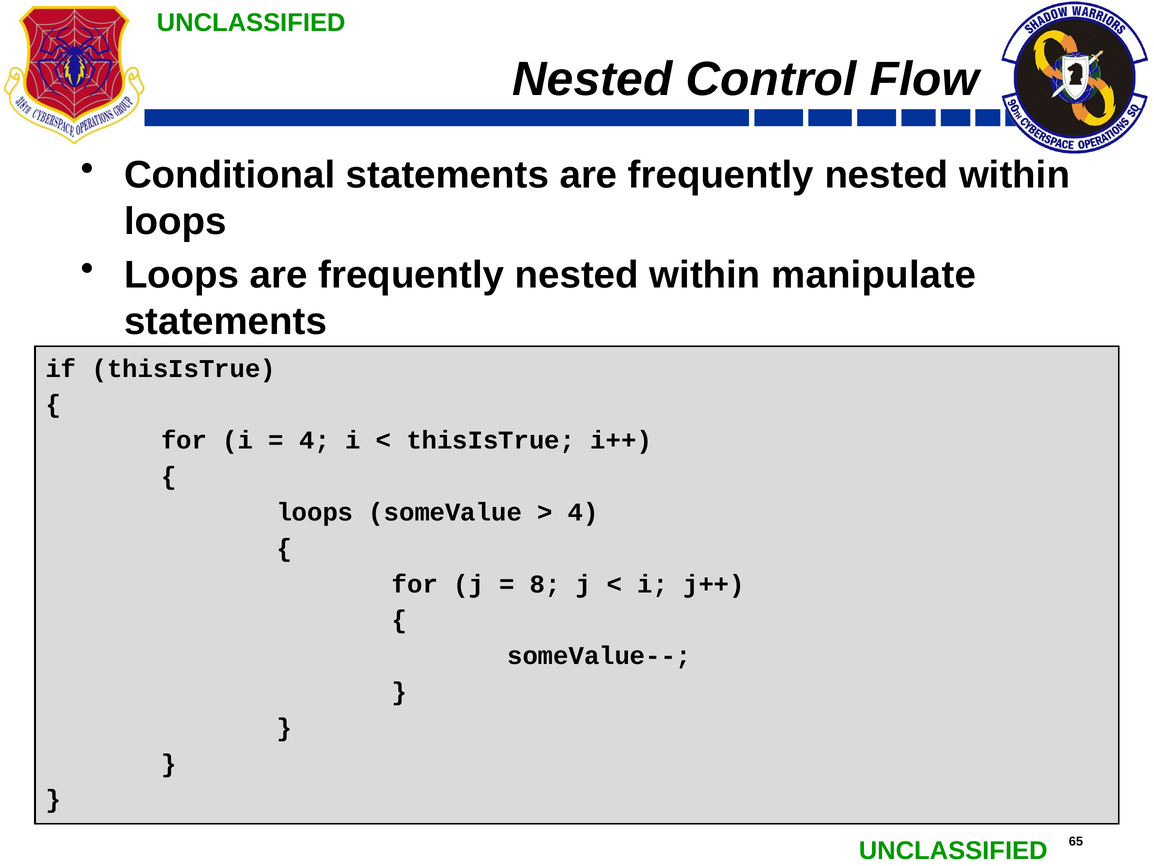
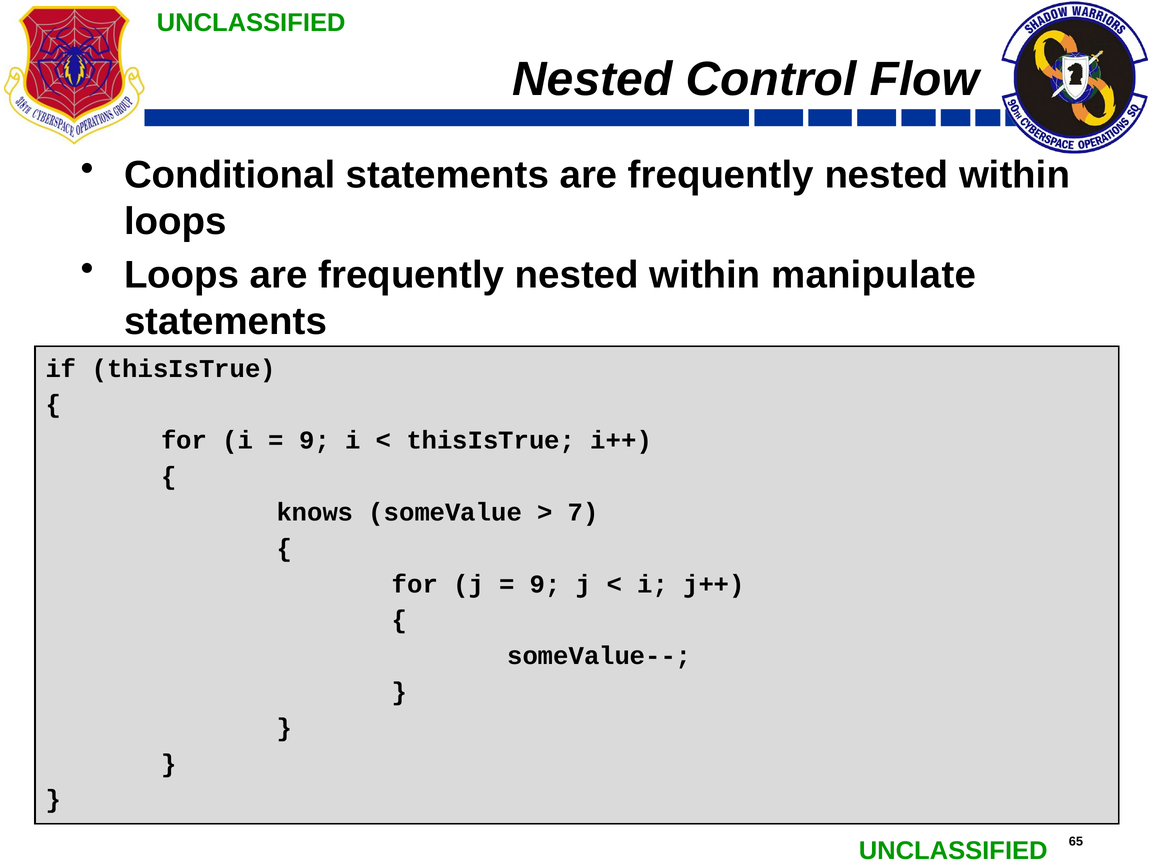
4 at (315, 440): 4 -> 9
loops at (315, 512): loops -> knows
4 at (583, 512): 4 -> 7
8 at (545, 584): 8 -> 9
